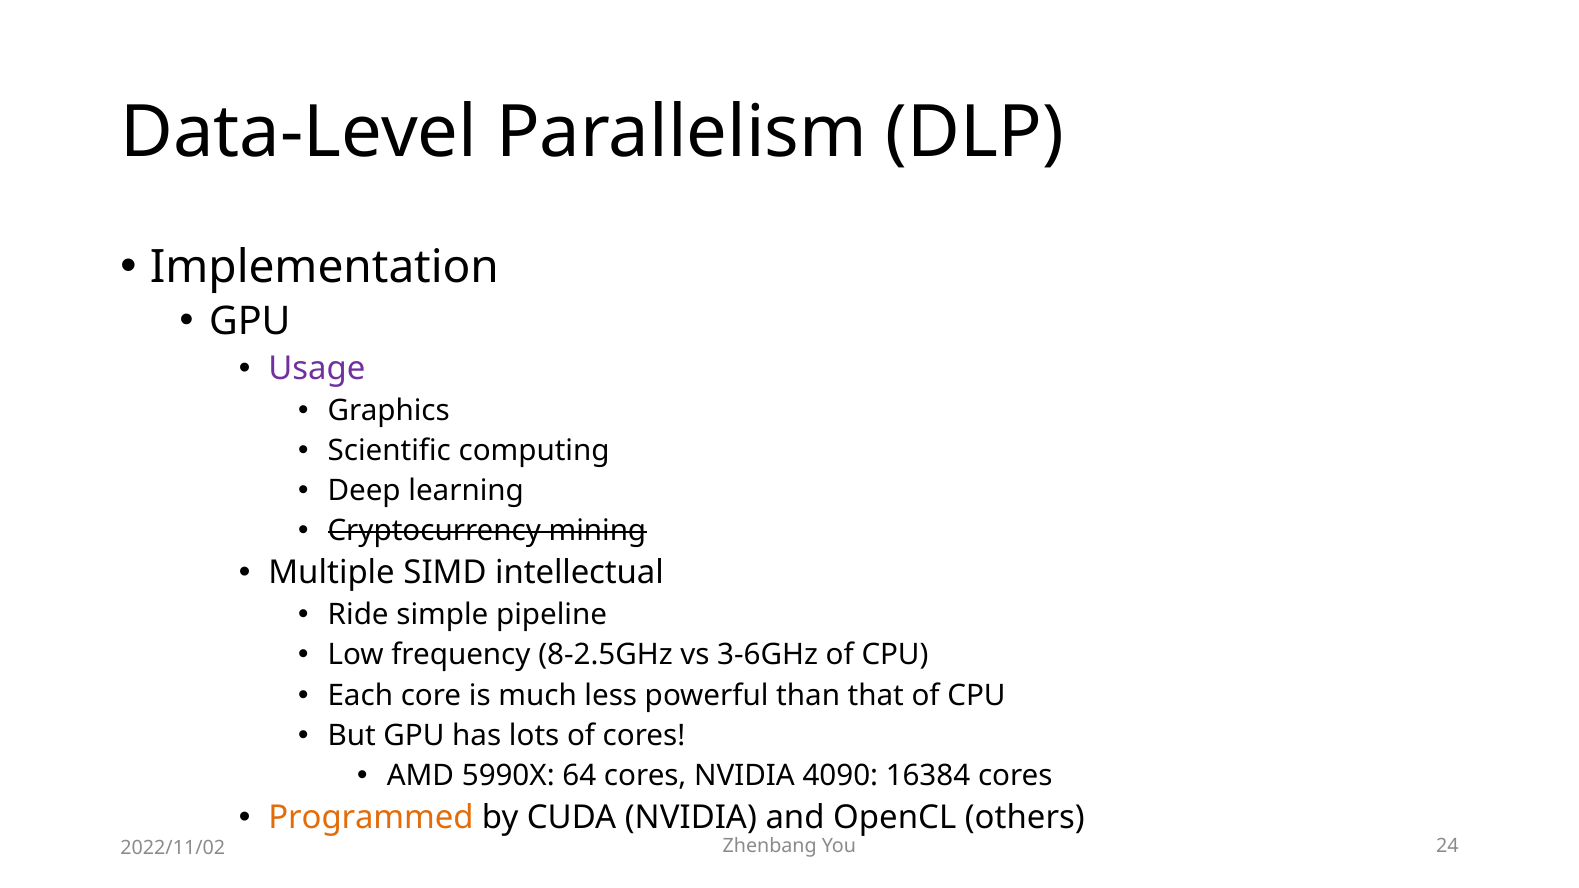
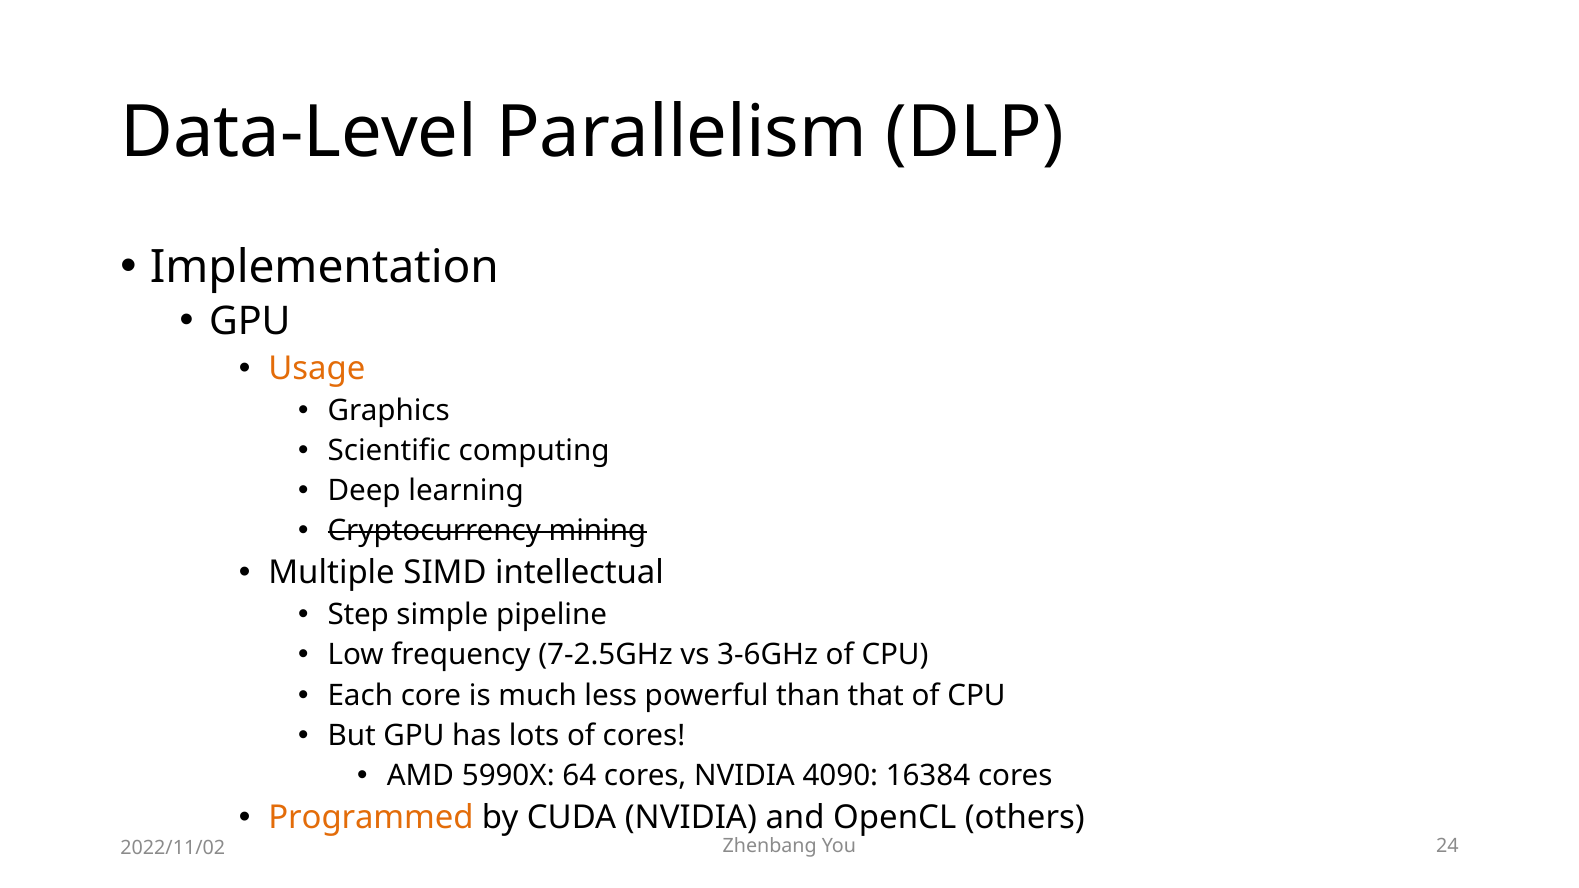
Usage colour: purple -> orange
Ride: Ride -> Step
8-2.5GHz: 8-2.5GHz -> 7-2.5GHz
